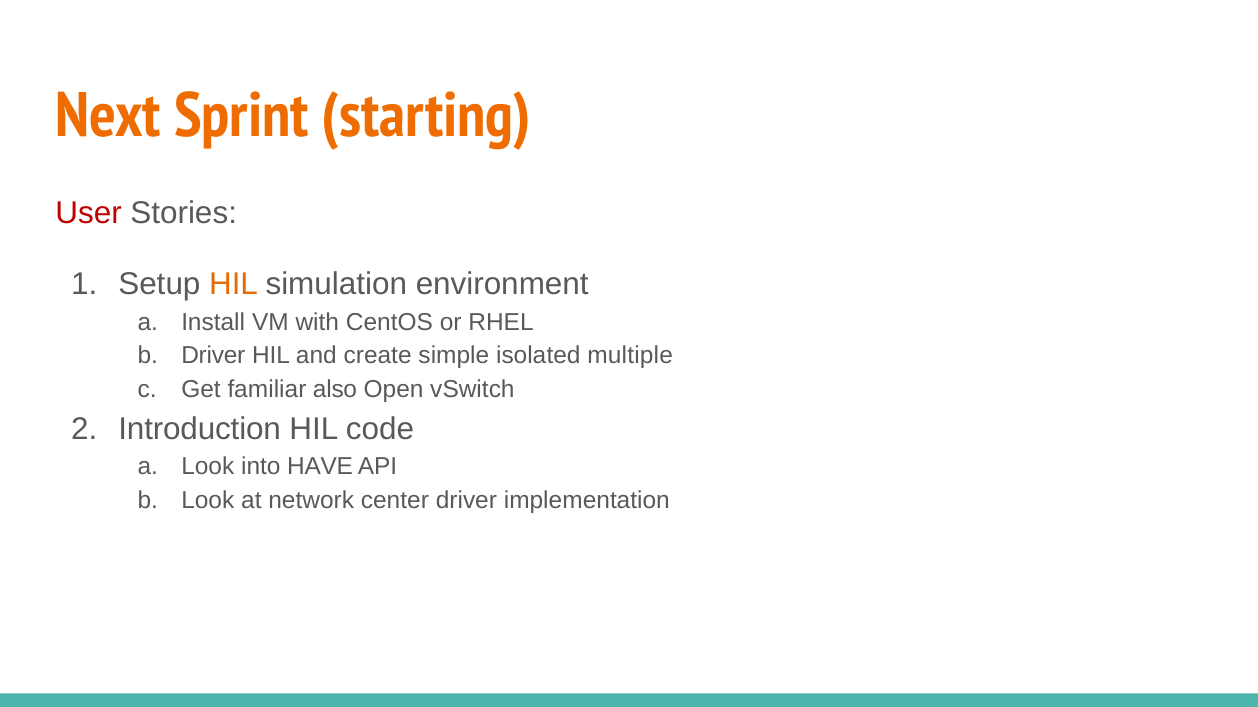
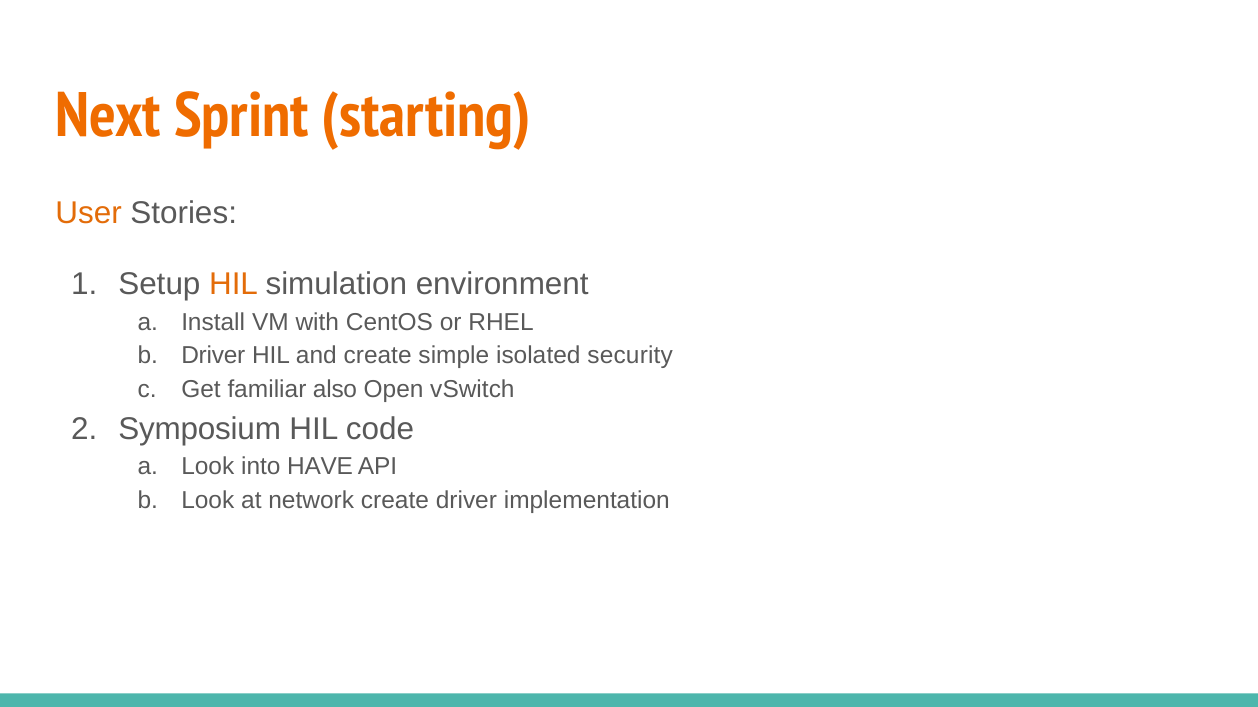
User colour: red -> orange
multiple: multiple -> security
Introduction: Introduction -> Symposium
network center: center -> create
